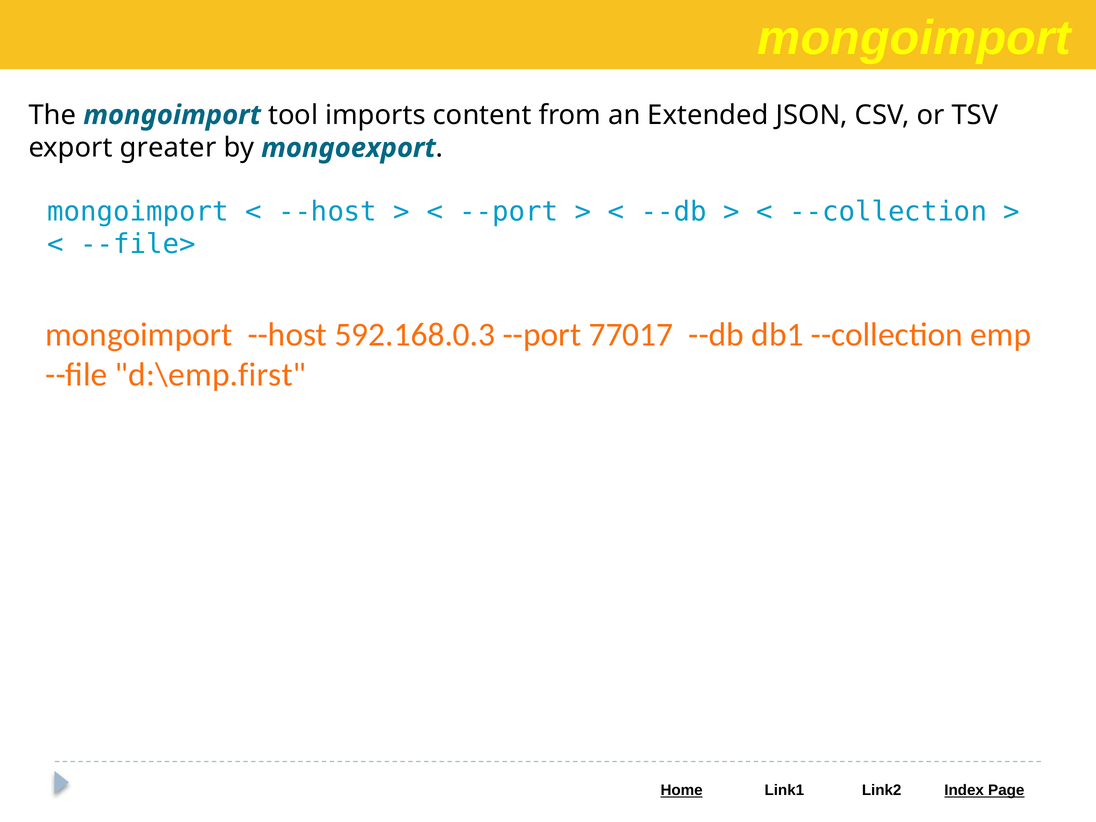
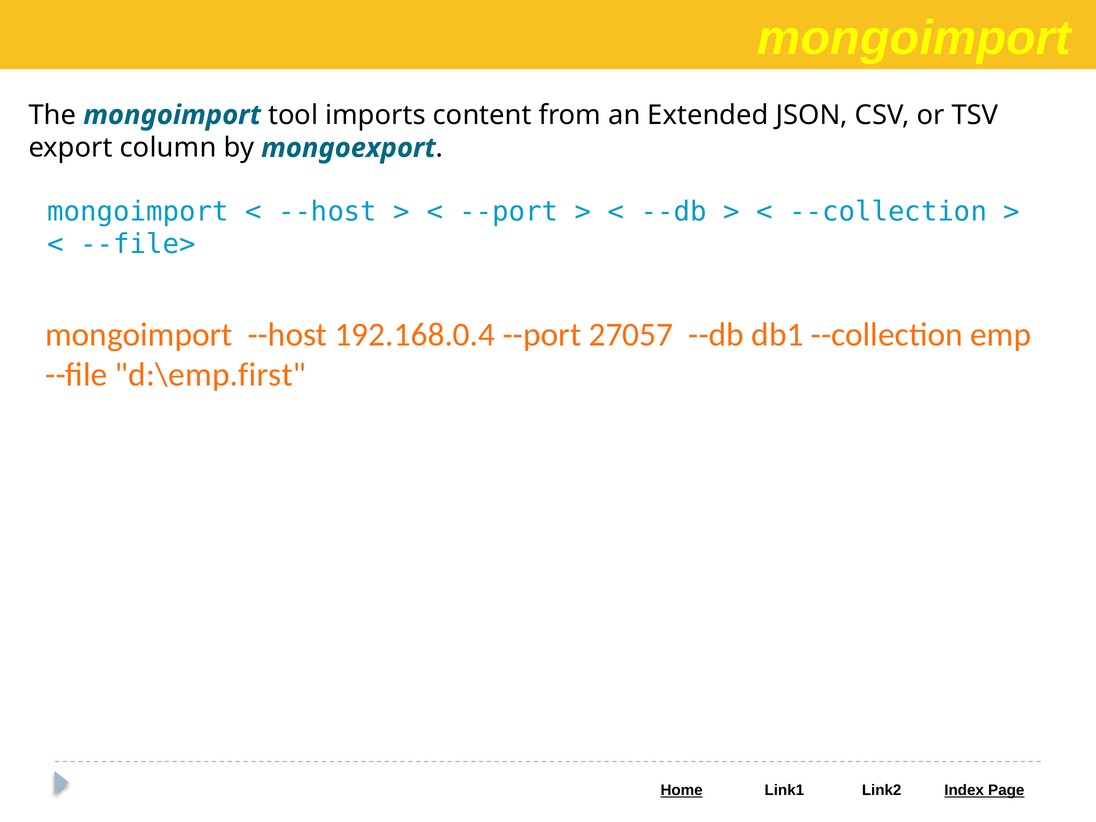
greater: greater -> column
592.168.0.3: 592.168.0.3 -> 192.168.0.4
77017: 77017 -> 27057
